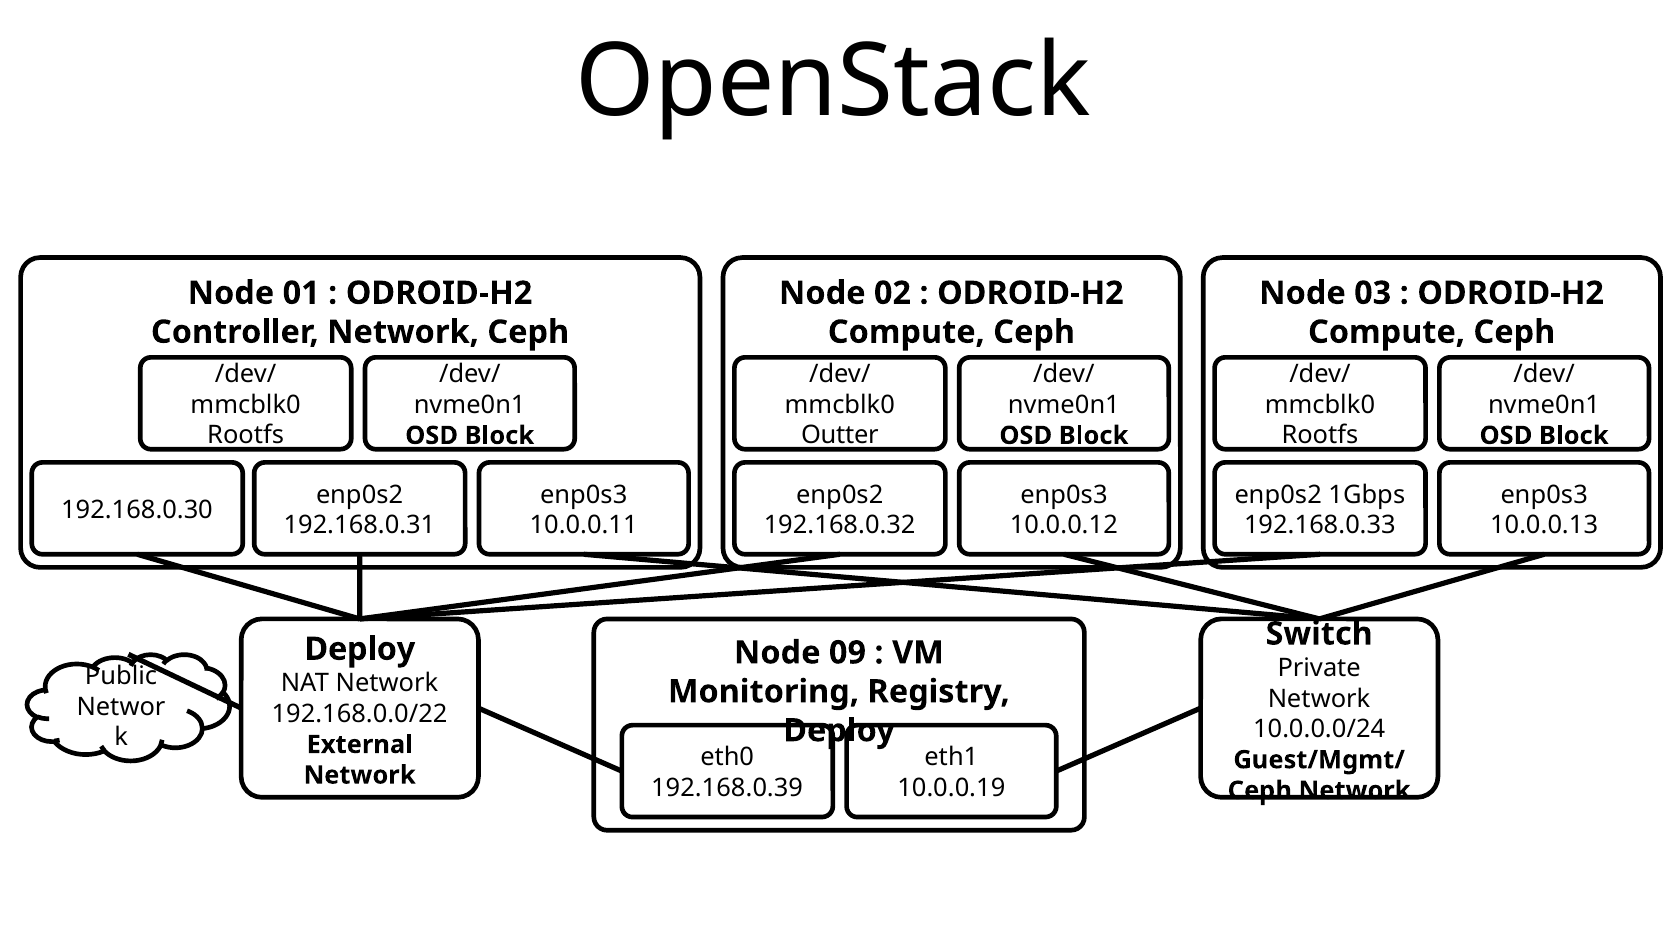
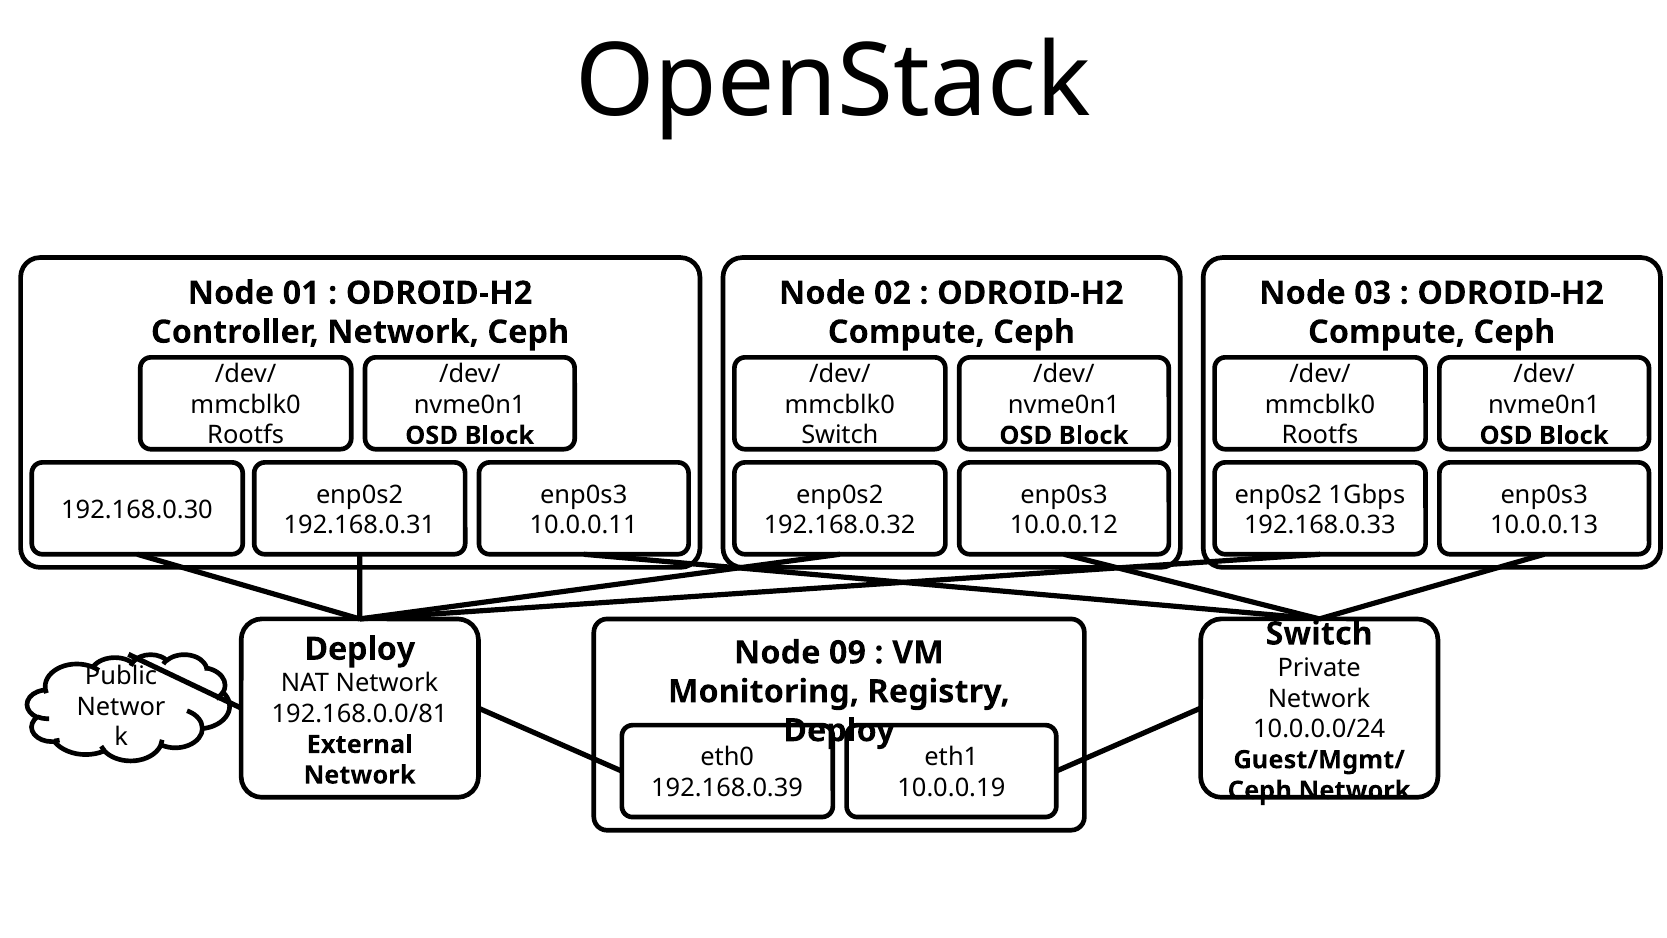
Outter at (840, 435): Outter -> Switch
192.168.0.0/22: 192.168.0.0/22 -> 192.168.0.0/81
